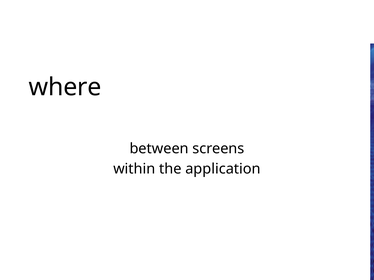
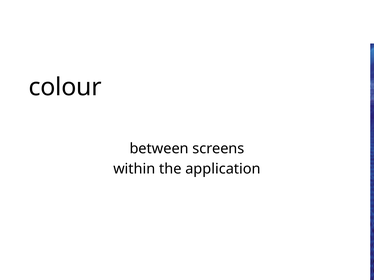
where: where -> colour
